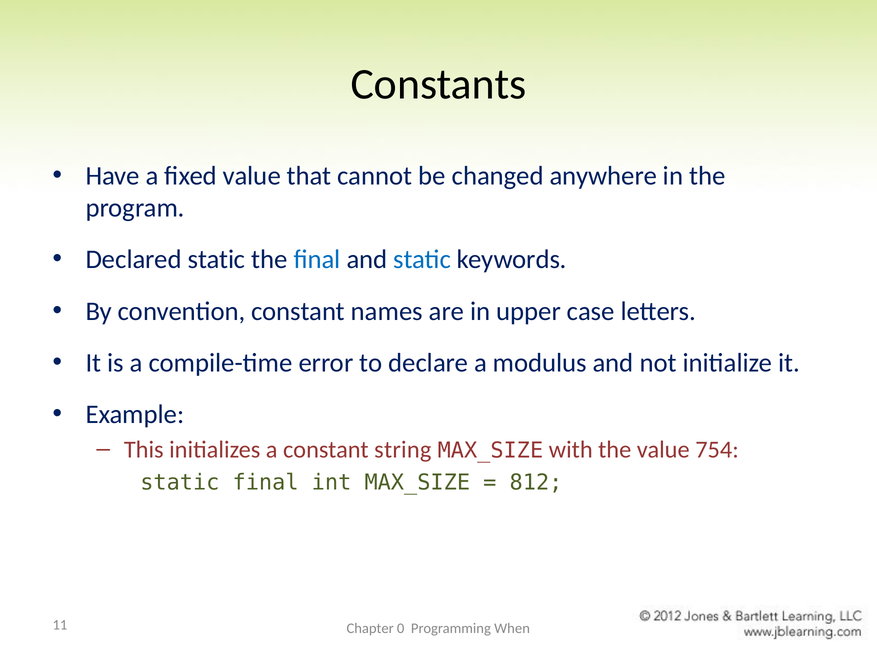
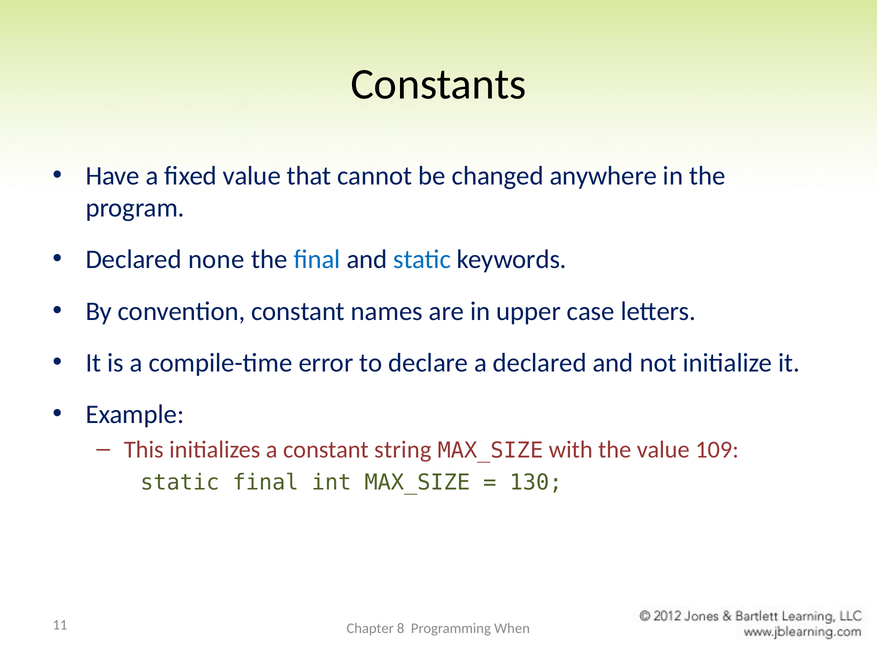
Declared static: static -> none
a modulus: modulus -> declared
754: 754 -> 109
812: 812 -> 130
0: 0 -> 8
